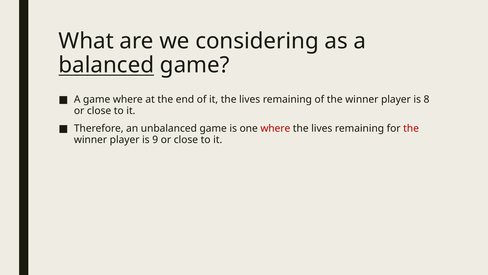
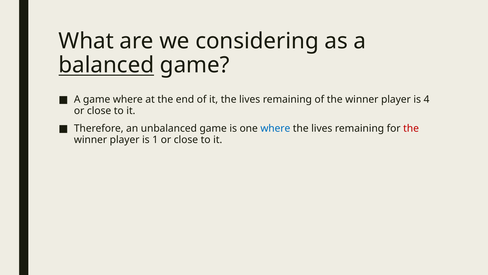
8: 8 -> 4
where at (275, 128) colour: red -> blue
9: 9 -> 1
